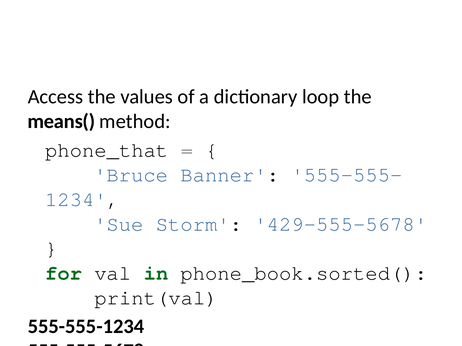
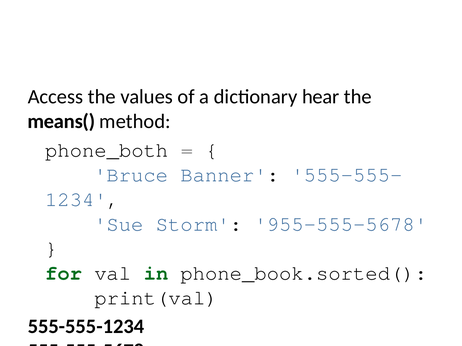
loop: loop -> hear
phone_that: phone_that -> phone_both
429-555-5678: 429-555-5678 -> 955-555-5678
